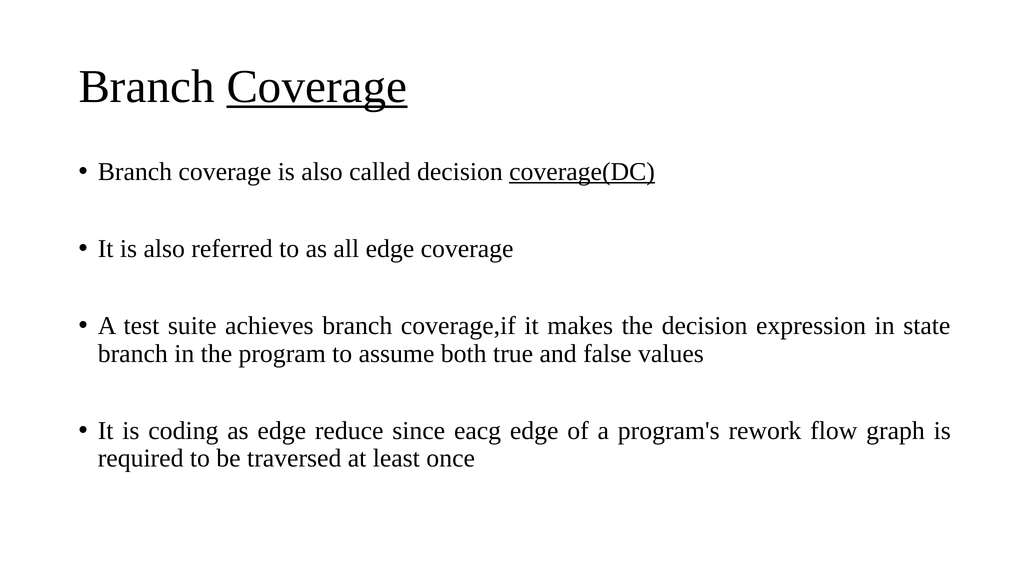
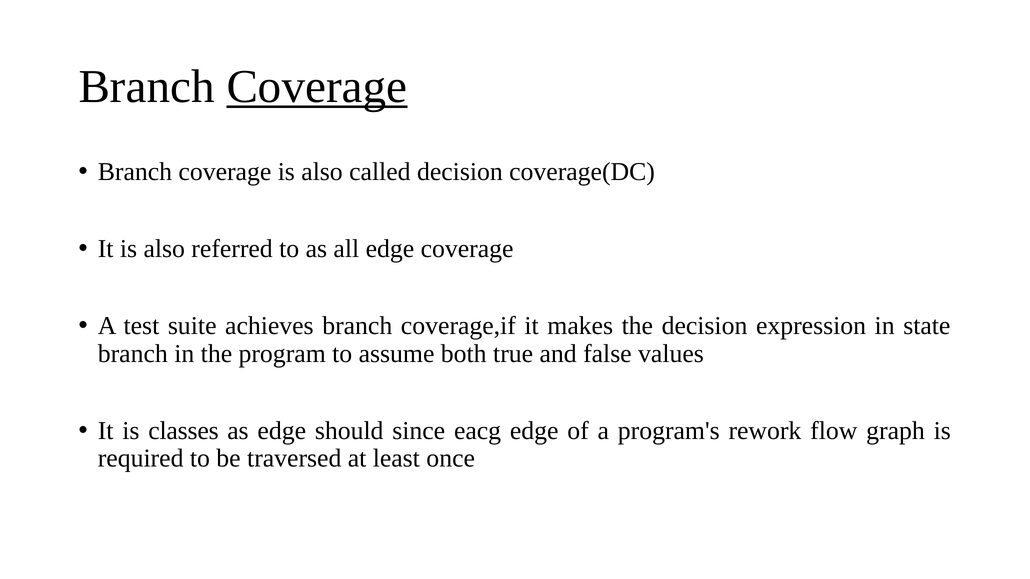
coverage(DC underline: present -> none
coding: coding -> classes
reduce: reduce -> should
